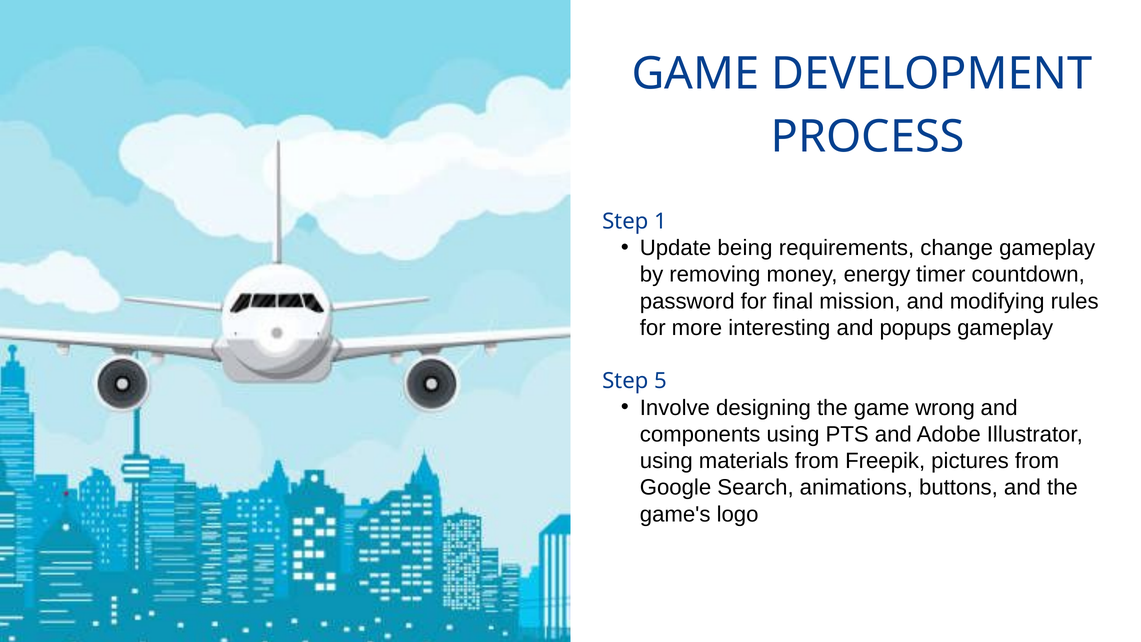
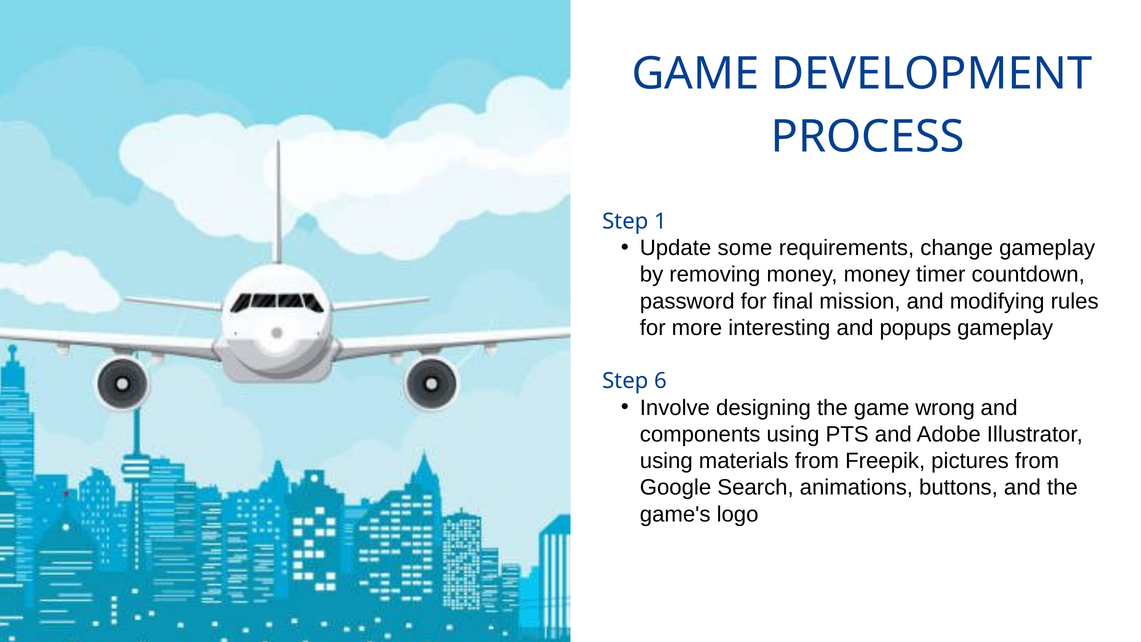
being: being -> some
money energy: energy -> money
5: 5 -> 6
